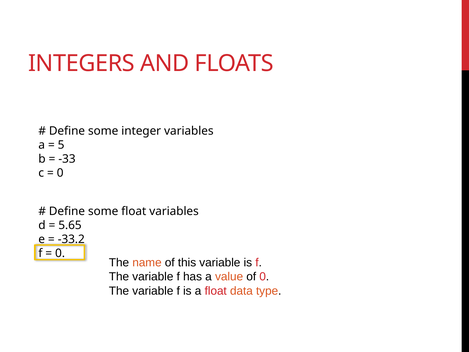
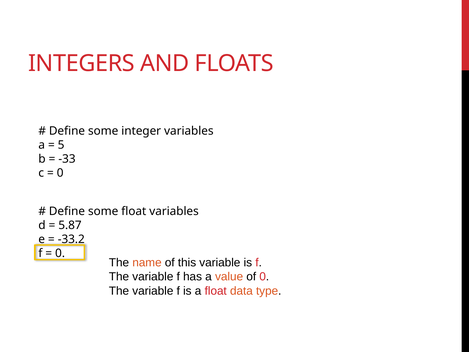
5.65: 5.65 -> 5.87
